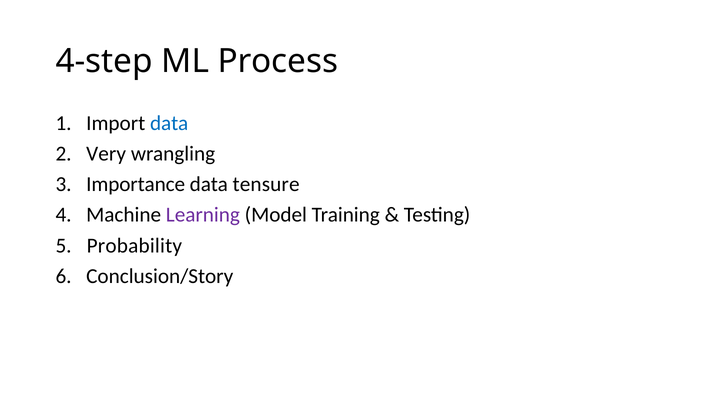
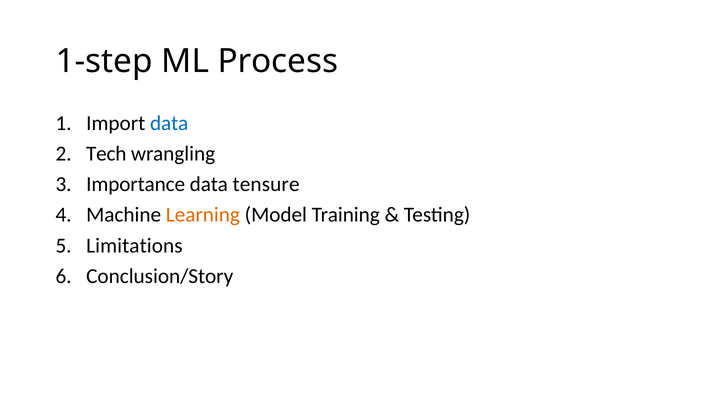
4-step: 4-step -> 1-step
Very: Very -> Tech
Learning colour: purple -> orange
Probability: Probability -> Limitations
